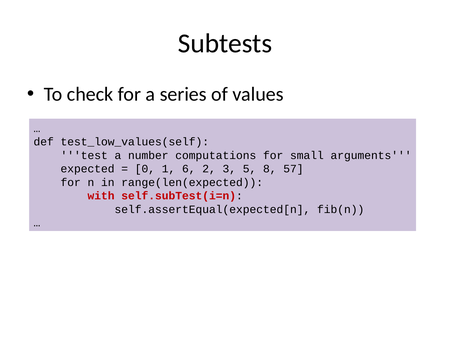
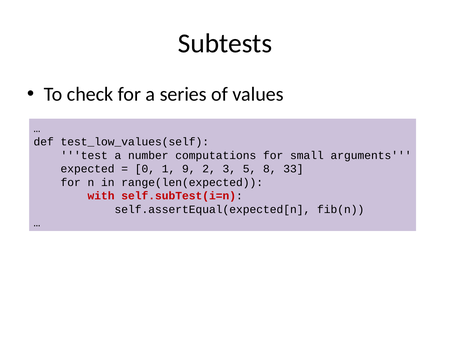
6: 6 -> 9
57: 57 -> 33
